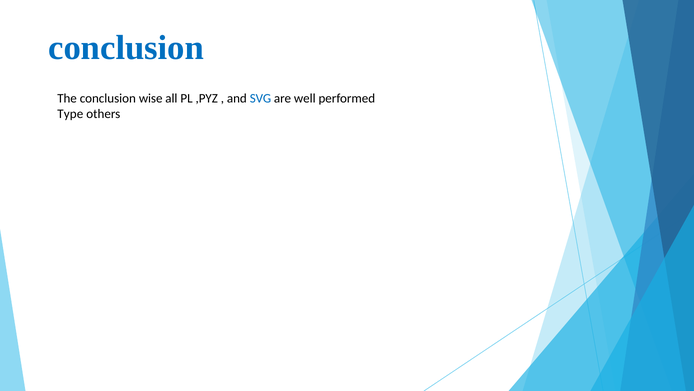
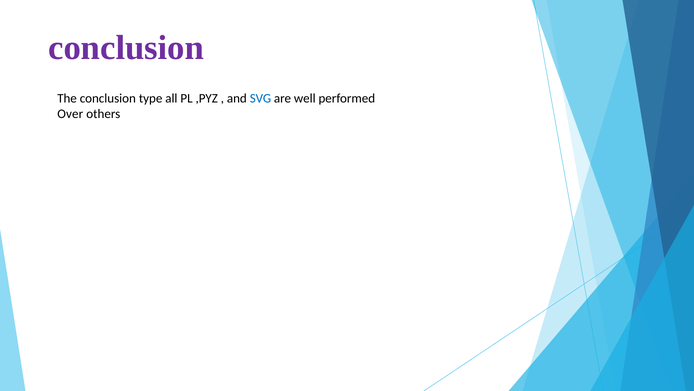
conclusion at (126, 48) colour: blue -> purple
wise: wise -> type
Type: Type -> Over
